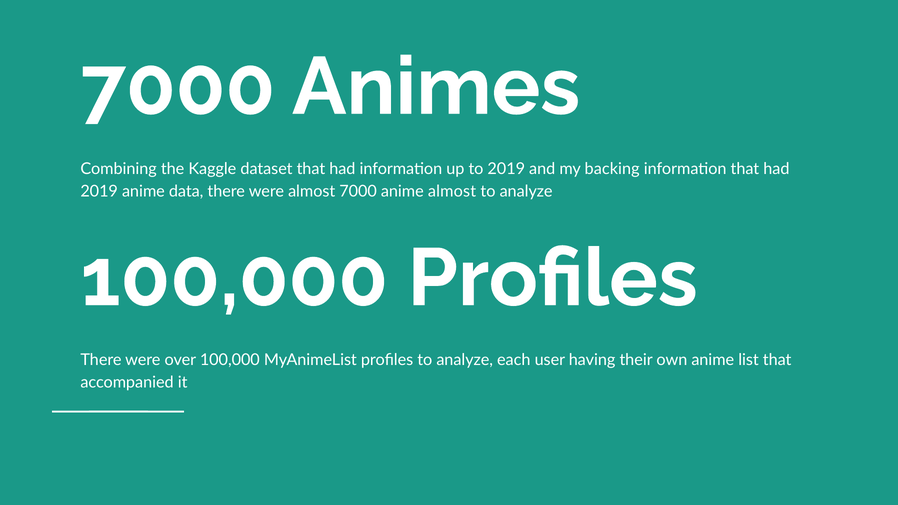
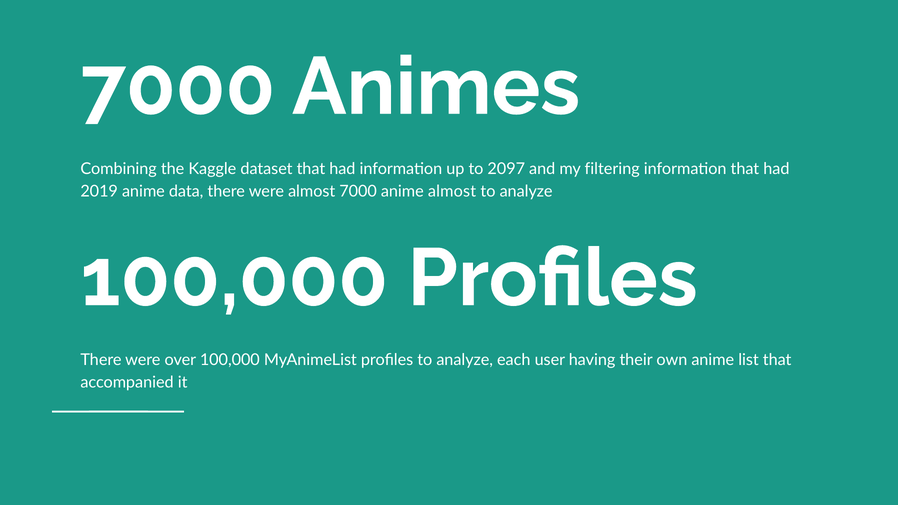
to 2019: 2019 -> 2097
backing: backing -> filtering
